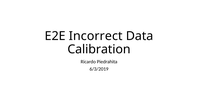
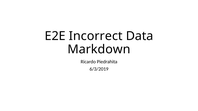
Calibration: Calibration -> Markdown
